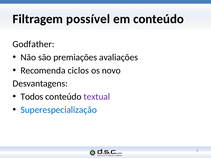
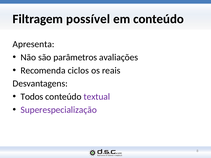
Godfather: Godfather -> Apresenta
premiações: premiações -> parâmetros
novo: novo -> reais
Superespecialização colour: blue -> purple
